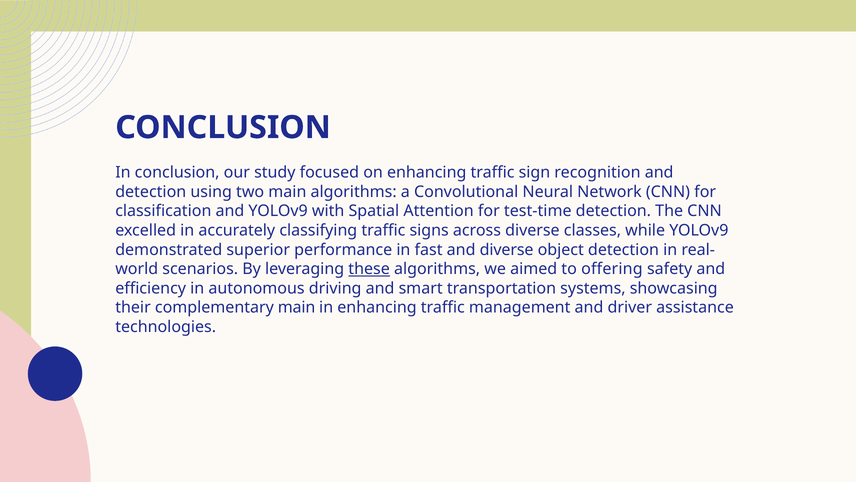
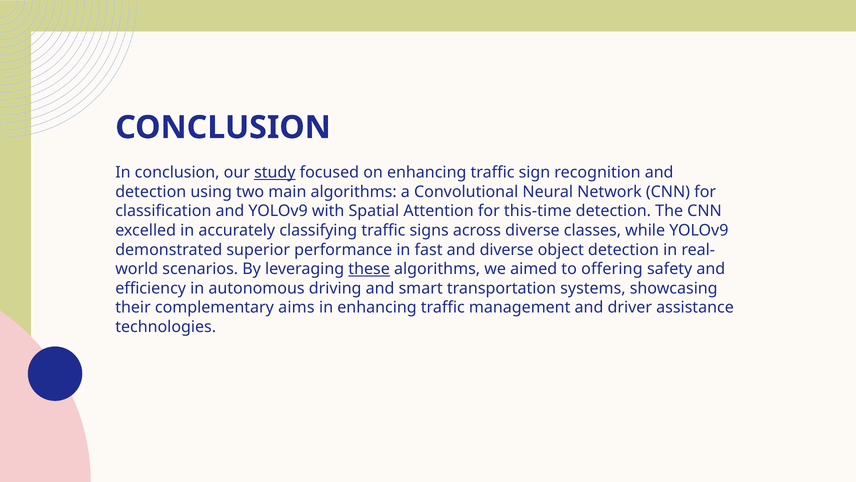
study underline: none -> present
test-time: test-time -> this-time
complementary main: main -> aims
